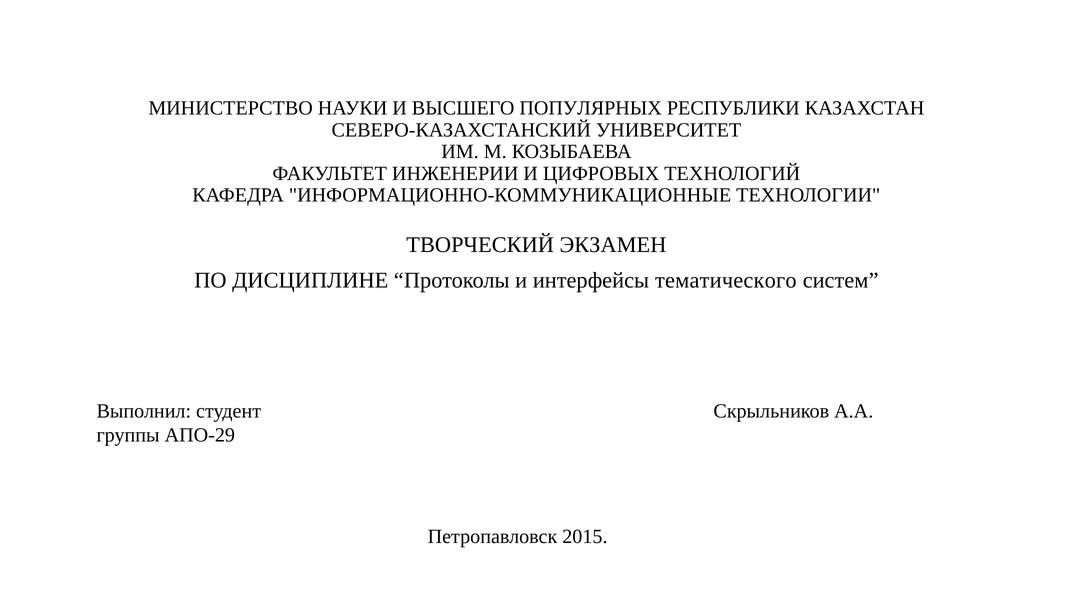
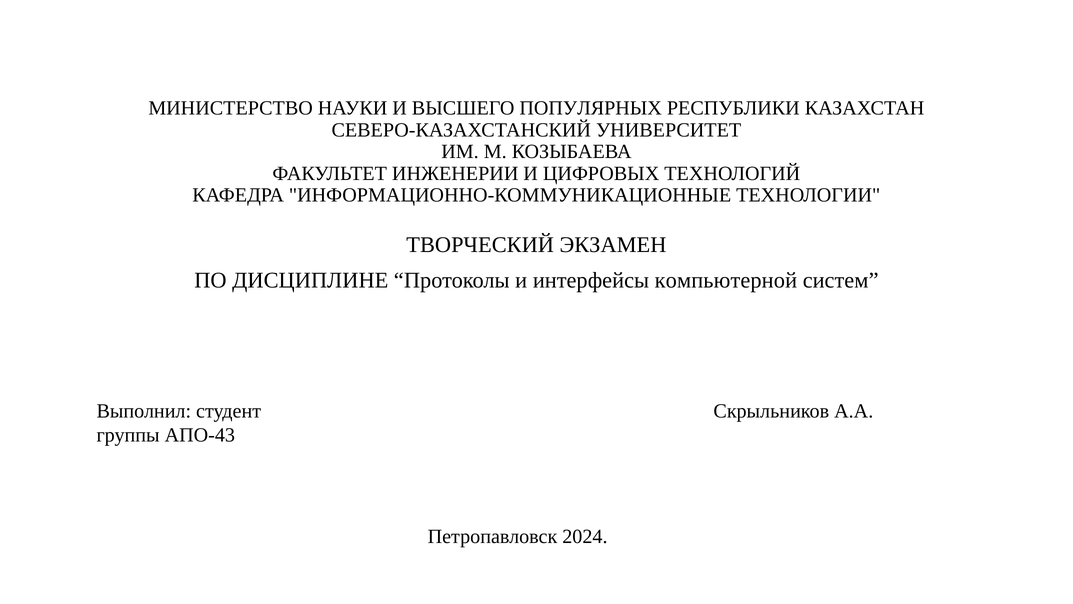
тематического: тематического -> компьютерной
АПО-29: АПО-29 -> АПО-43
2015: 2015 -> 2024
